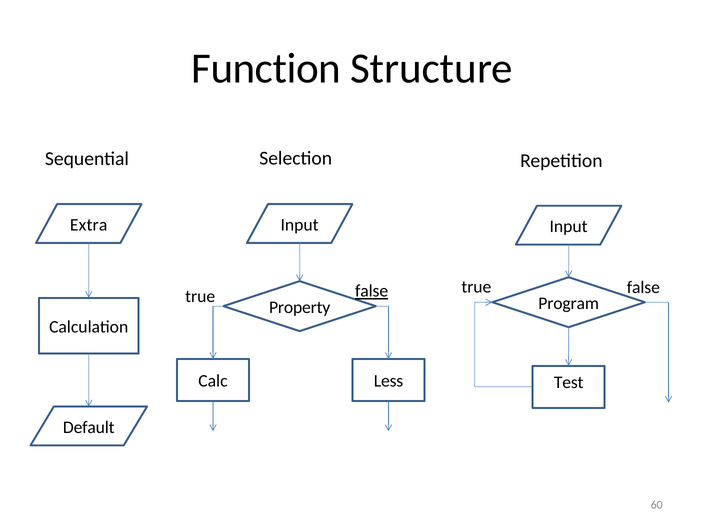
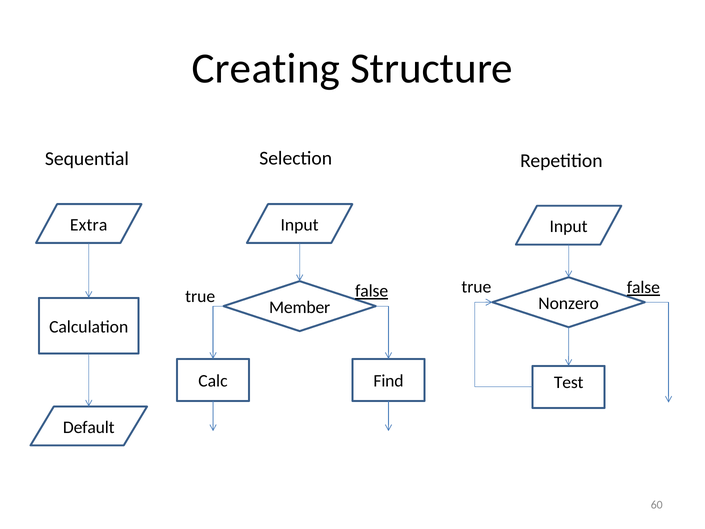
Function: Function -> Creating
false at (643, 288) underline: none -> present
Program: Program -> Nonzero
Property: Property -> Member
Less: Less -> Find
